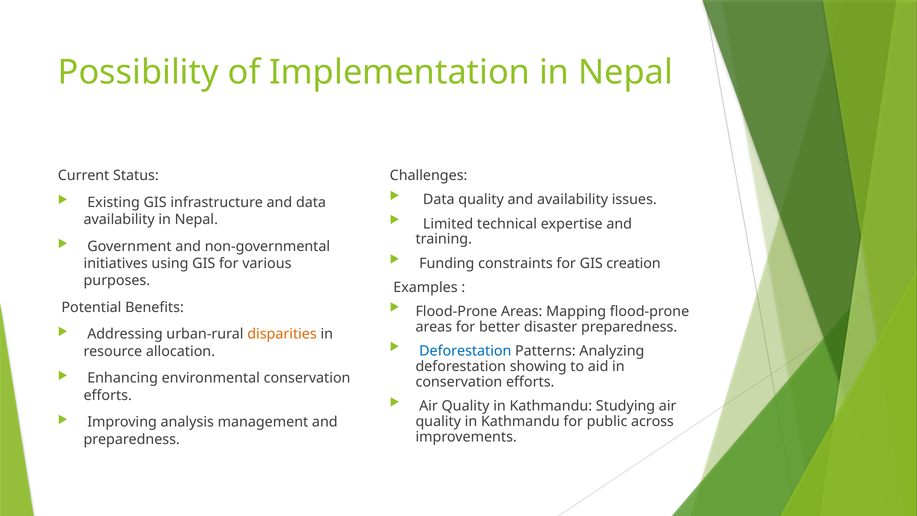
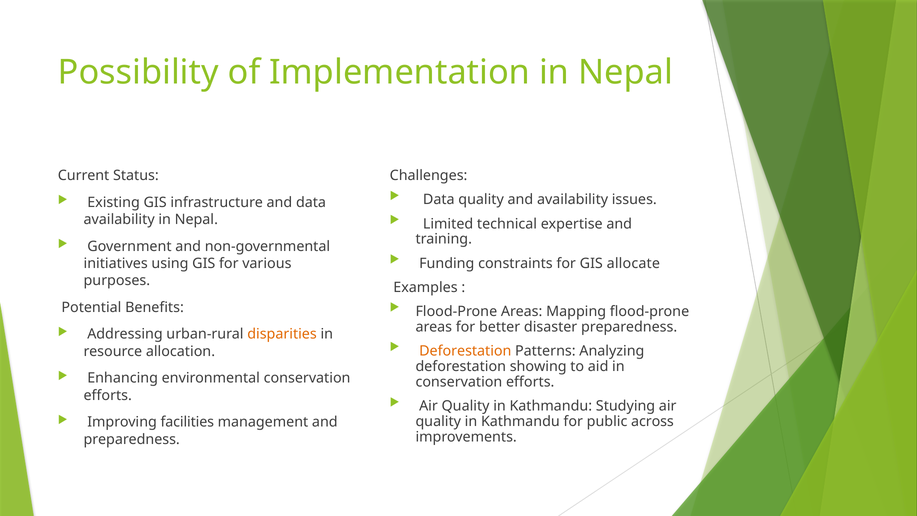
creation: creation -> allocate
Deforestation at (465, 351) colour: blue -> orange
analysis: analysis -> facilities
